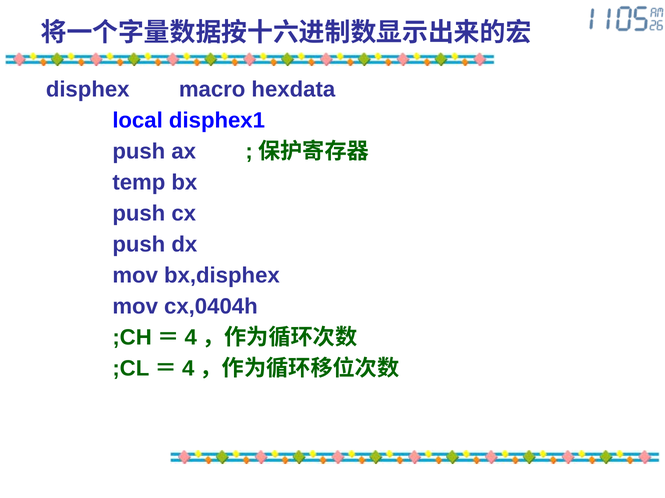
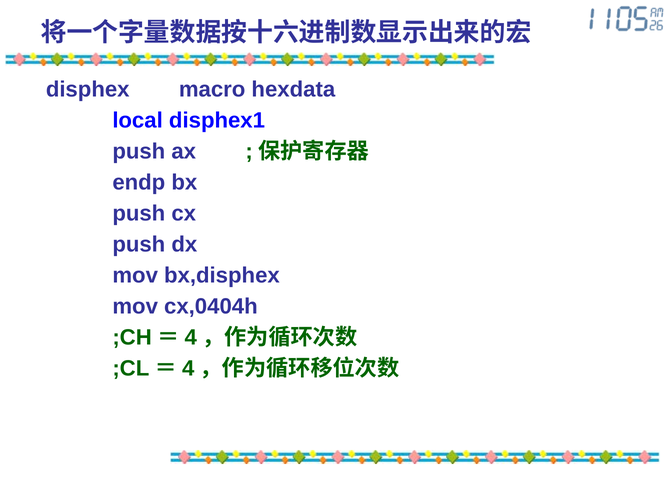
temp: temp -> endp
